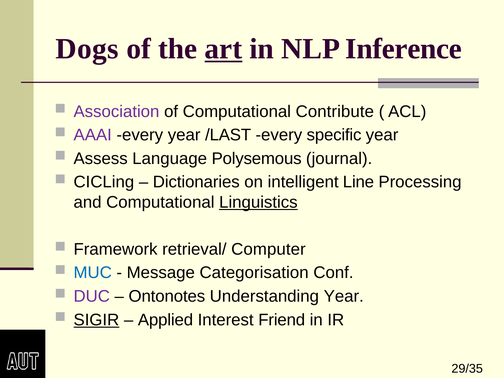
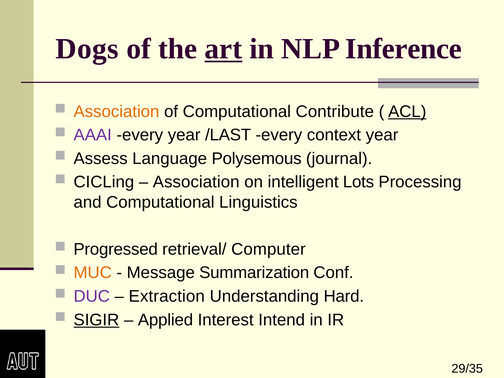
Association at (116, 112) colour: purple -> orange
ACL underline: none -> present
specific: specific -> context
Dictionaries at (196, 182): Dictionaries -> Association
Line: Line -> Lots
Linguistics underline: present -> none
Framework: Framework -> Progressed
MUC colour: blue -> orange
Categorisation: Categorisation -> Summarization
Ontonotes: Ontonotes -> Extraction
Understanding Year: Year -> Hard
Friend: Friend -> Intend
